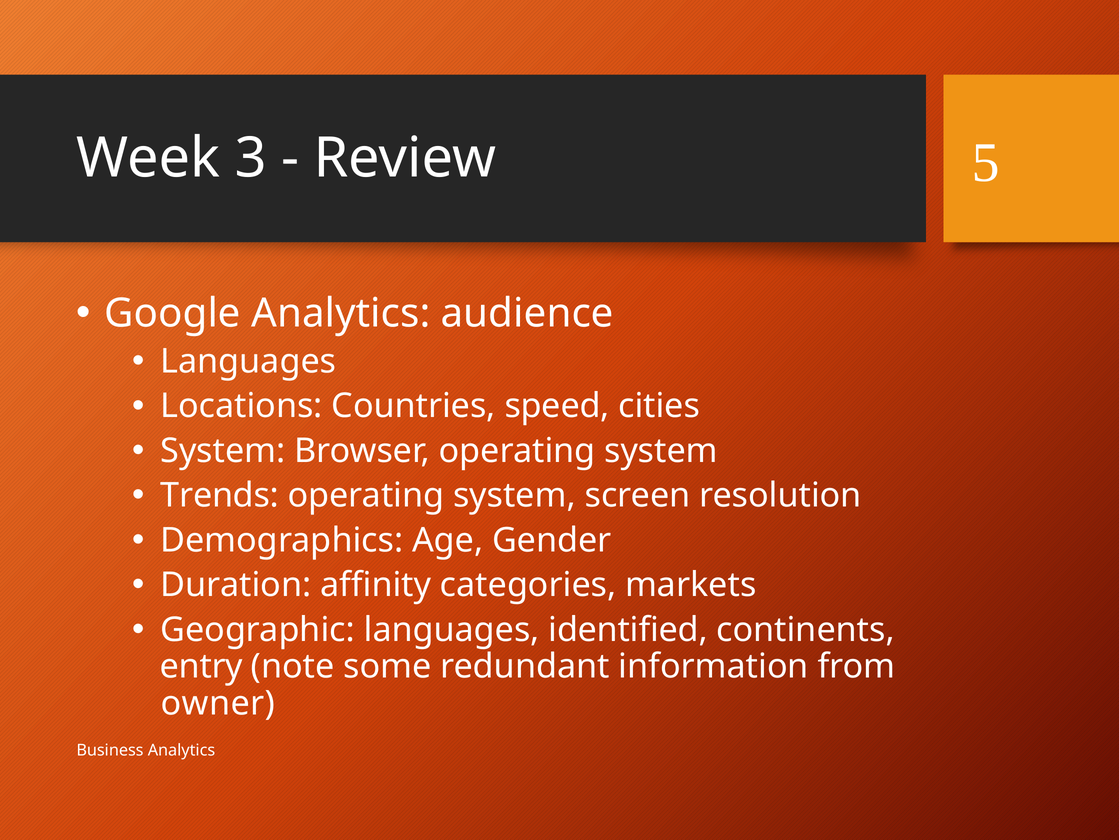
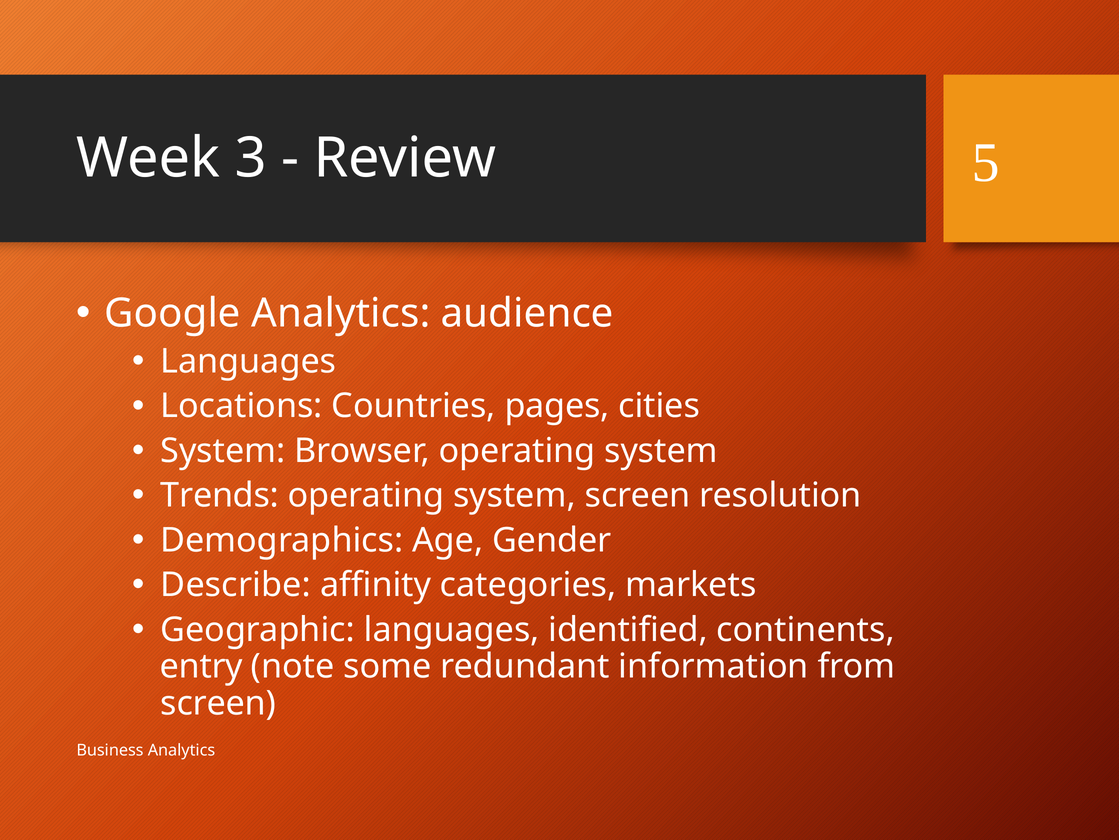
speed: speed -> pages
Duration: Duration -> Describe
owner at (218, 703): owner -> screen
